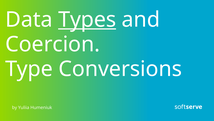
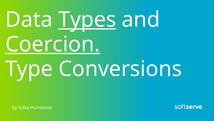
Coercion underline: none -> present
